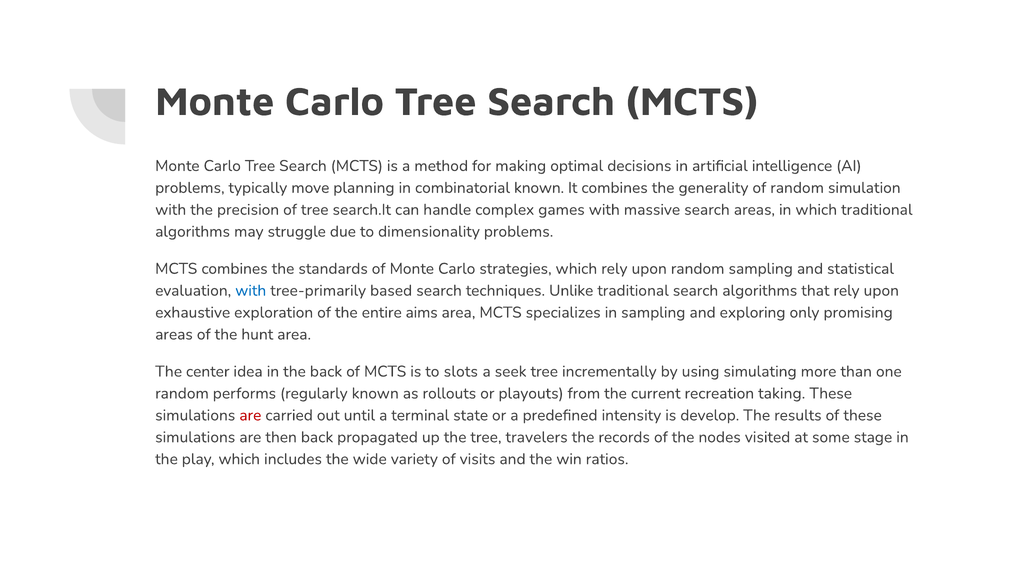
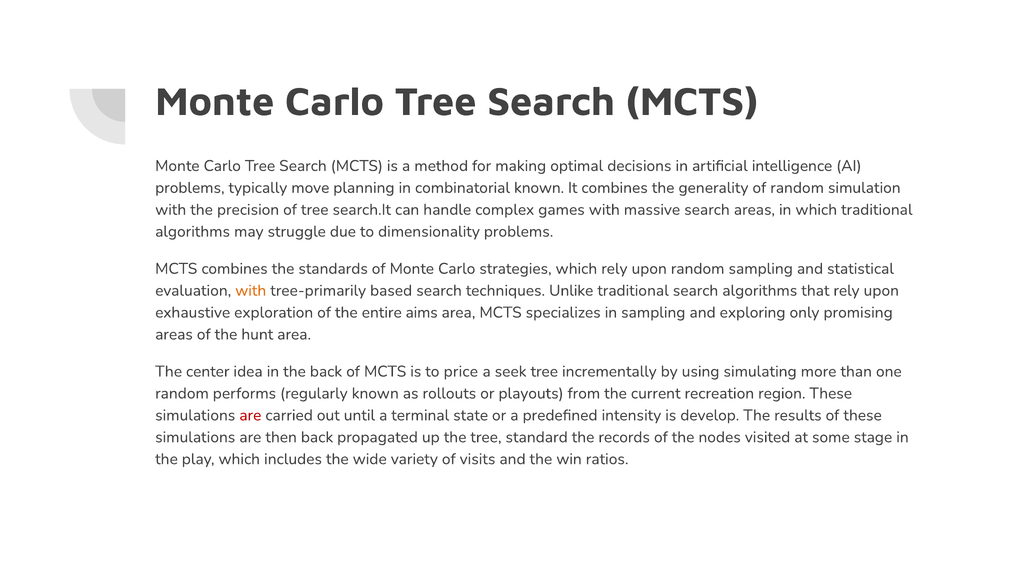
with at (251, 291) colour: blue -> orange
slots: slots -> price
taking: taking -> region
travelers: travelers -> standard
